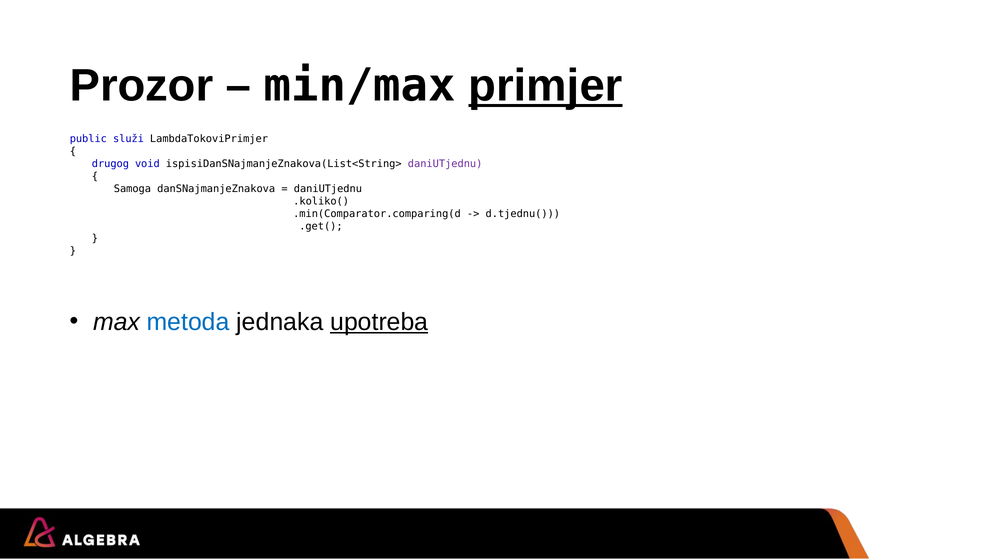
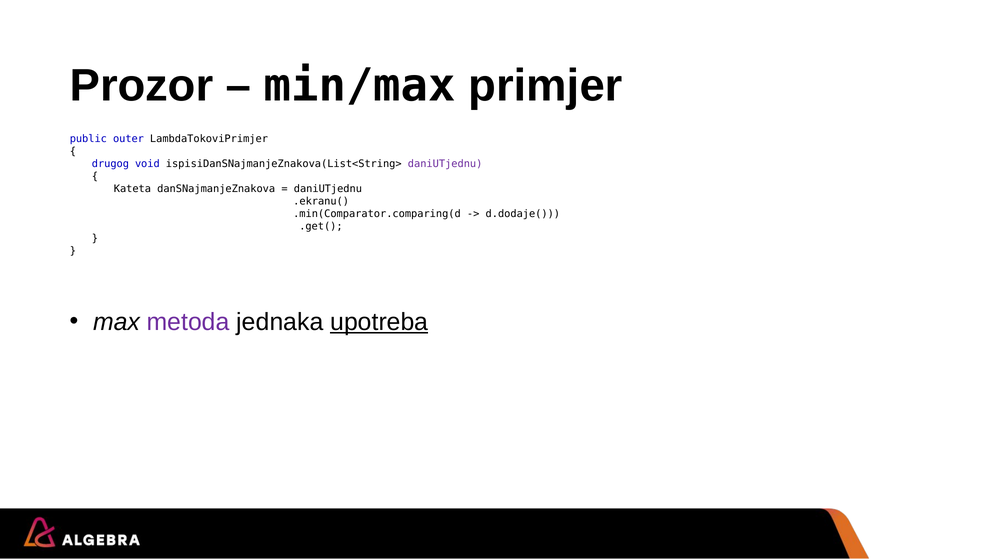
primjer underline: present -> none
služi: služi -> outer
Samoga: Samoga -> Kateta
.koliko(: .koliko( -> .ekranu(
d.tjednu(: d.tjednu( -> d.dodaje(
metoda colour: blue -> purple
